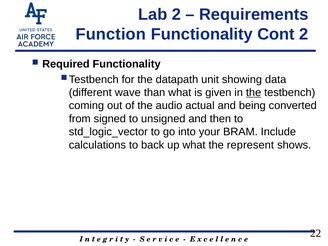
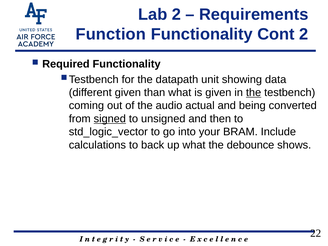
different wave: wave -> given
signed underline: none -> present
represent: represent -> debounce
